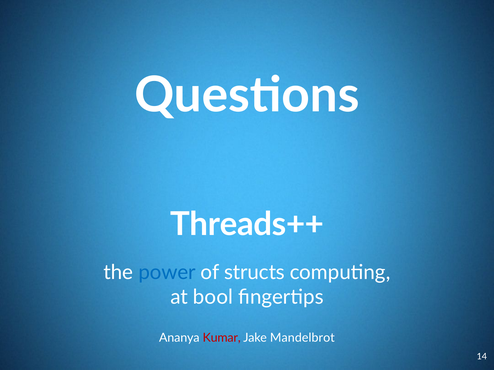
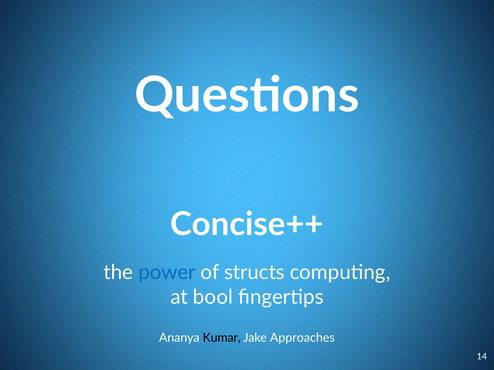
Threads++: Threads++ -> Concise++
Kumar colour: red -> black
Mandelbrot: Mandelbrot -> Approaches
